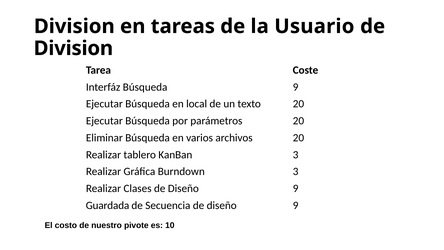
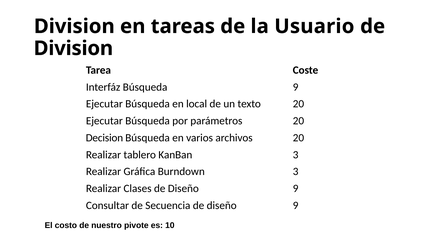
Eliminar: Eliminar -> Decision
Guardada: Guardada -> Consultar
